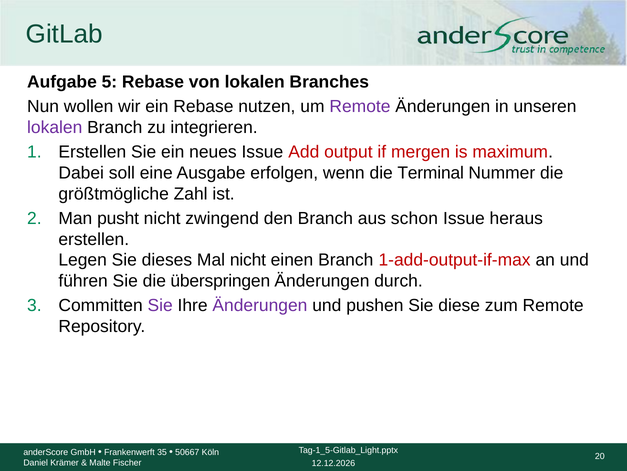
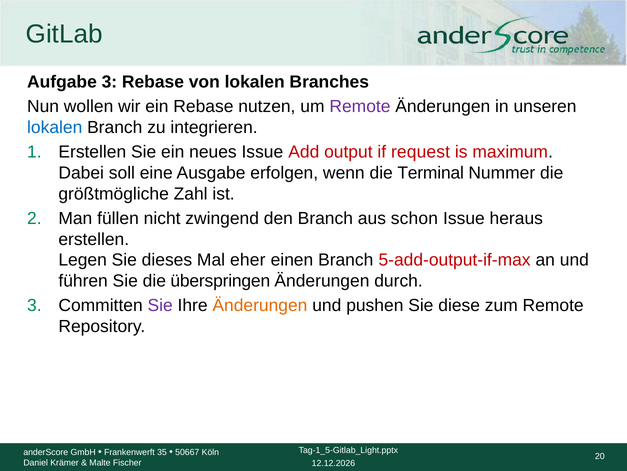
Aufgabe 5: 5 -> 3
lokalen at (55, 127) colour: purple -> blue
mergen: mergen -> request
pusht: pusht -> füllen
Mal nicht: nicht -> eher
1-add-output-if-max: 1-add-output-if-max -> 5-add-output-if-max
Änderungen at (260, 305) colour: purple -> orange
